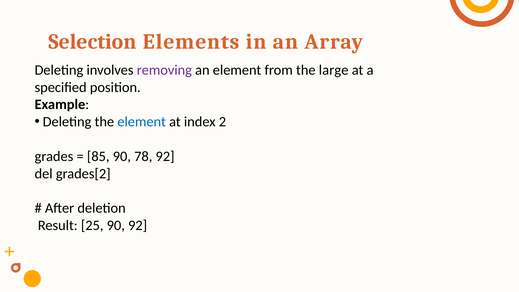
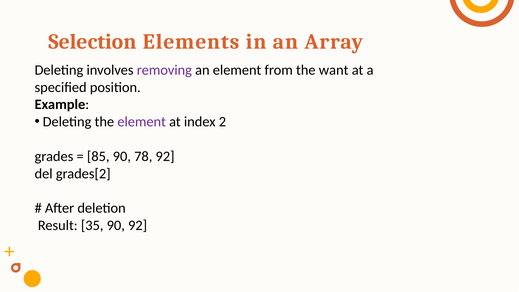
large: large -> want
element at (142, 122) colour: blue -> purple
25: 25 -> 35
